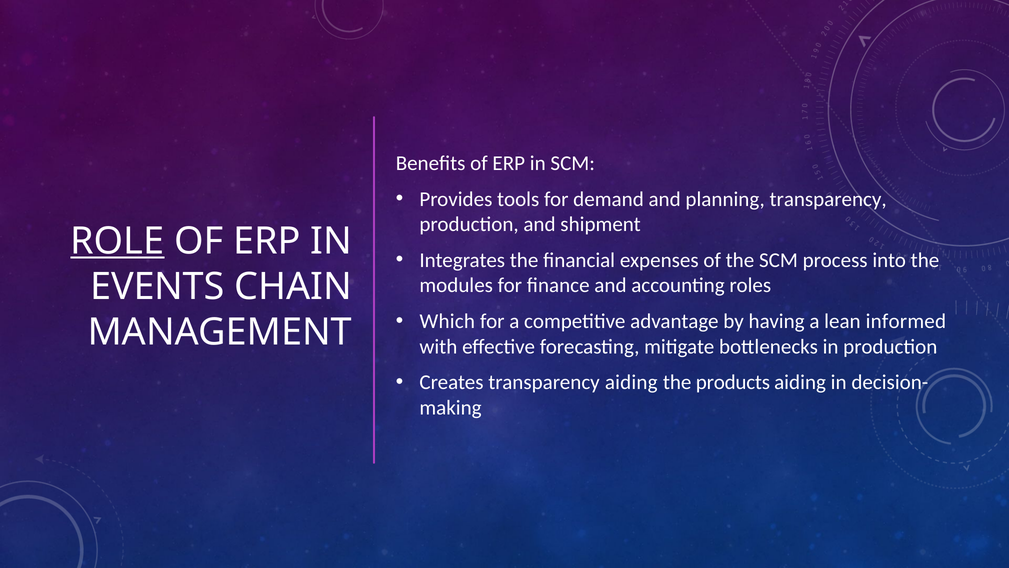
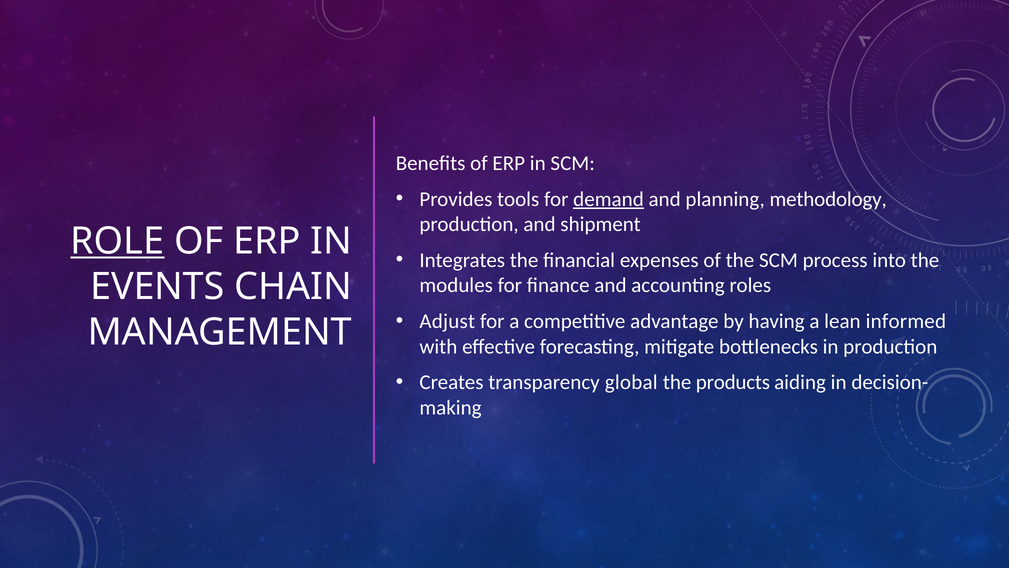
demand underline: none -> present
planning transparency: transparency -> methodology
Which: Which -> Adjust
transparency aiding: aiding -> global
